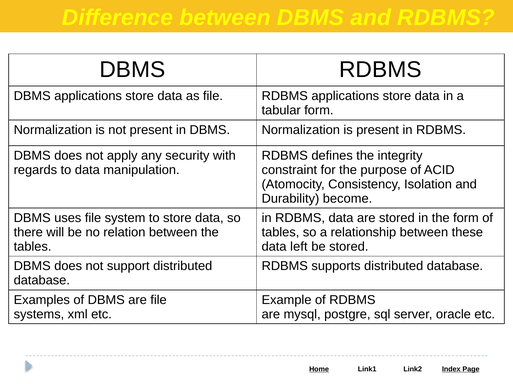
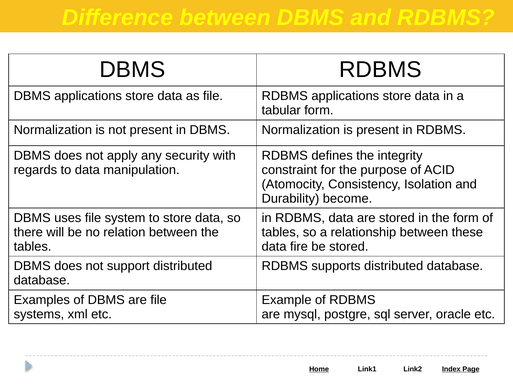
left: left -> fire
